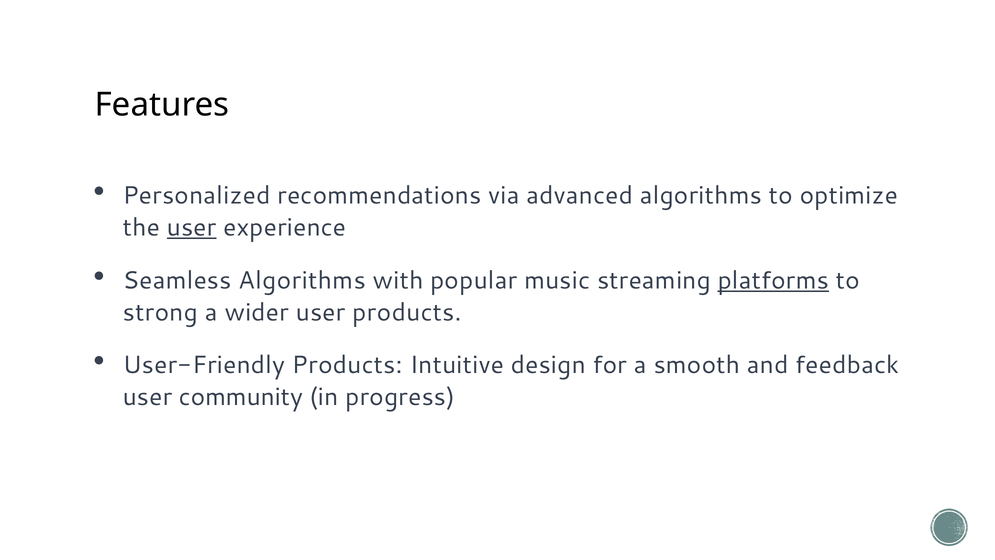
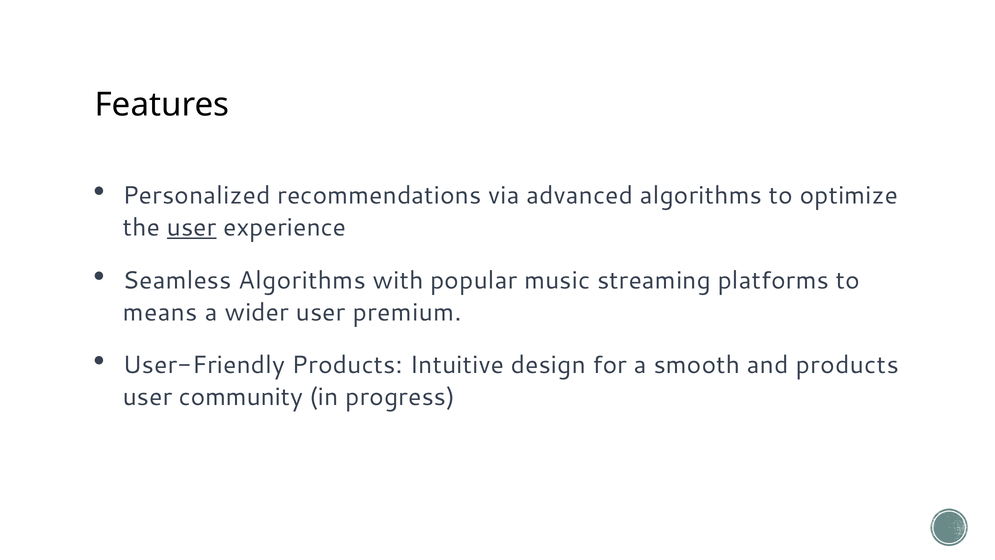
platforms underline: present -> none
strong: strong -> means
user products: products -> premium
and feedback: feedback -> products
